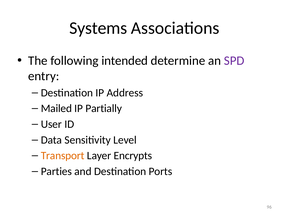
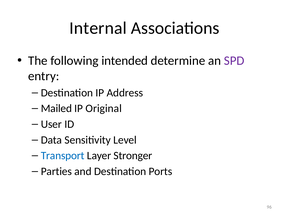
Systems: Systems -> Internal
Partially: Partially -> Original
Transport colour: orange -> blue
Encrypts: Encrypts -> Stronger
